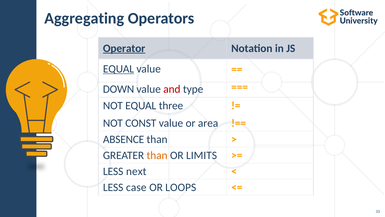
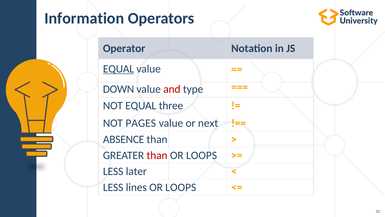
Aggregating: Aggregating -> Information
Operator underline: present -> none
CONST: CONST -> PAGES
area: area -> next
than at (157, 155) colour: orange -> red
LIMITS at (202, 155): LIMITS -> LOOPS
next: next -> later
case: case -> lines
